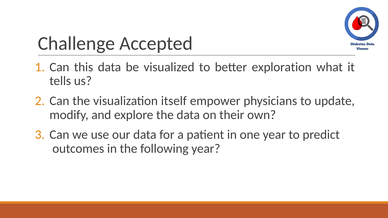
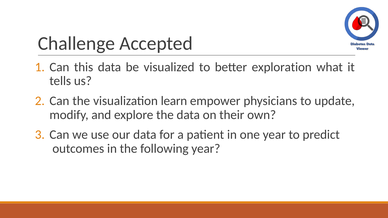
itself: itself -> learn
